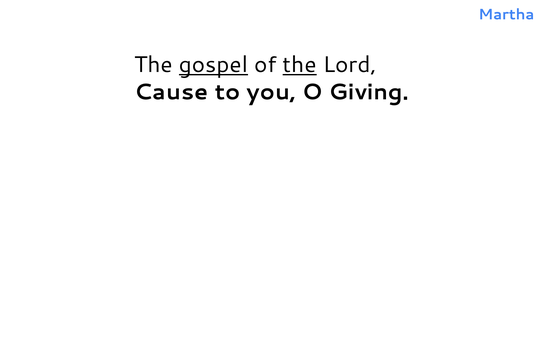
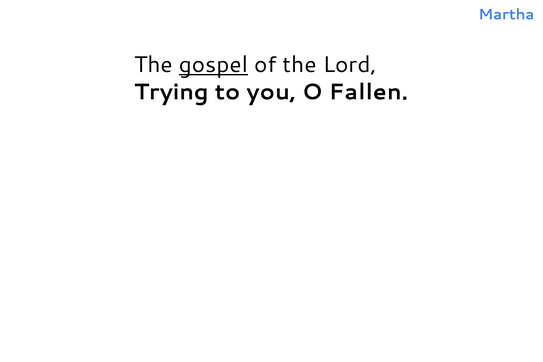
the at (300, 65) underline: present -> none
Cause: Cause -> Trying
Giving: Giving -> Fallen
